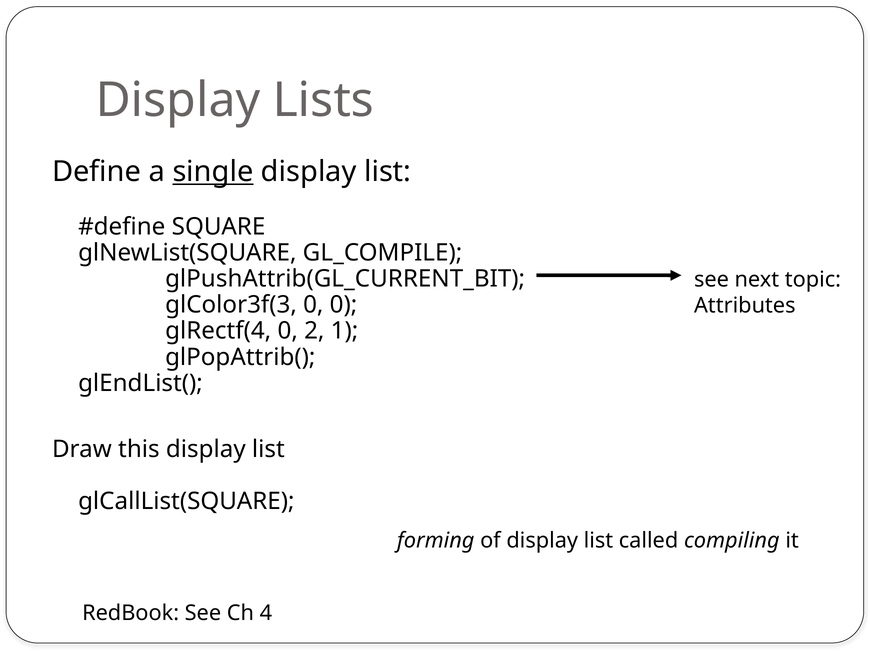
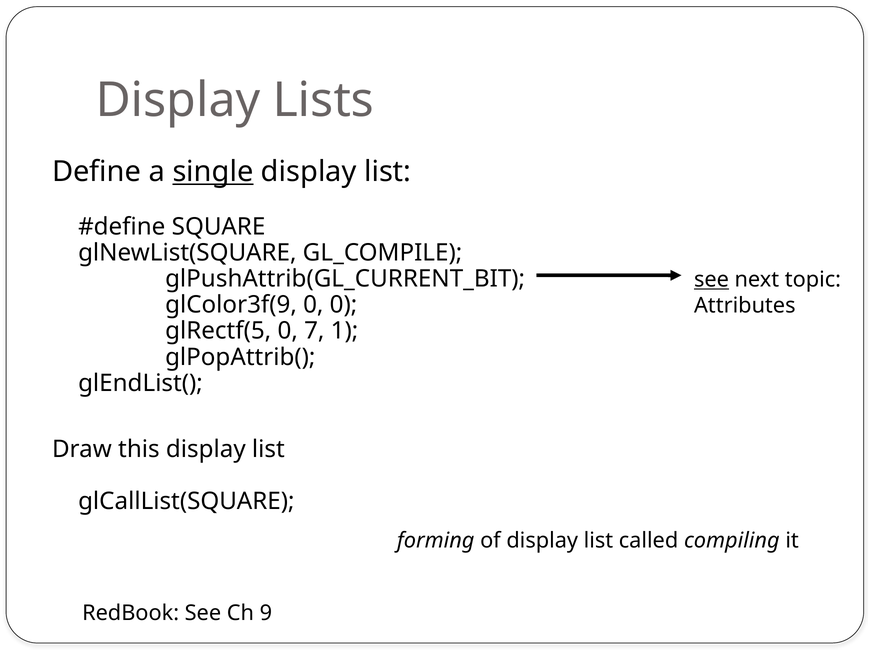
see at (712, 280) underline: none -> present
glColor3f(3: glColor3f(3 -> glColor3f(9
glRectf(4: glRectf(4 -> glRectf(5
2: 2 -> 7
4: 4 -> 9
